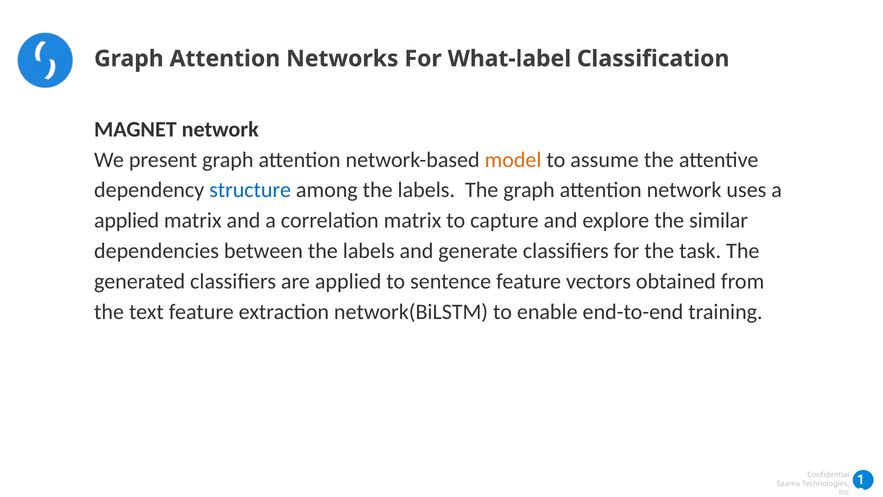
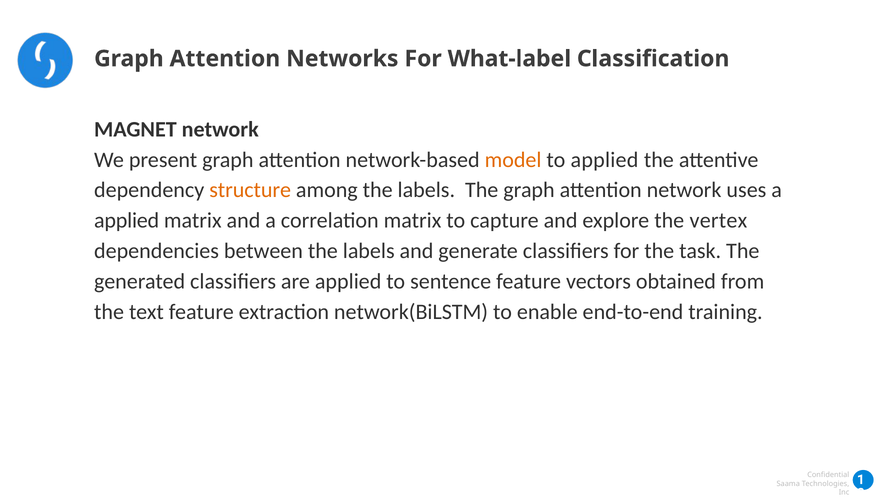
to assume: assume -> applied
structure colour: blue -> orange
similar: similar -> vertex
